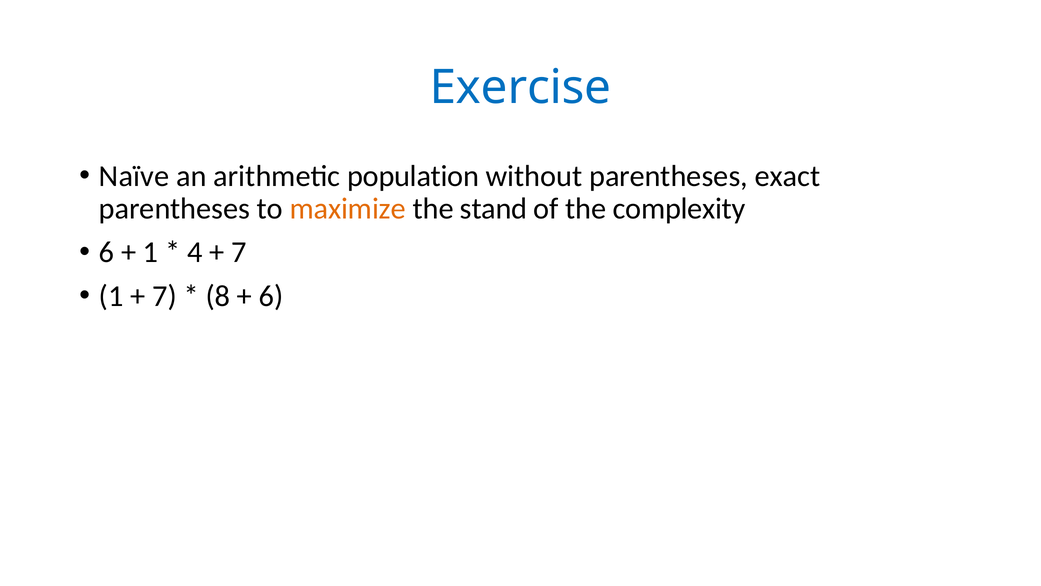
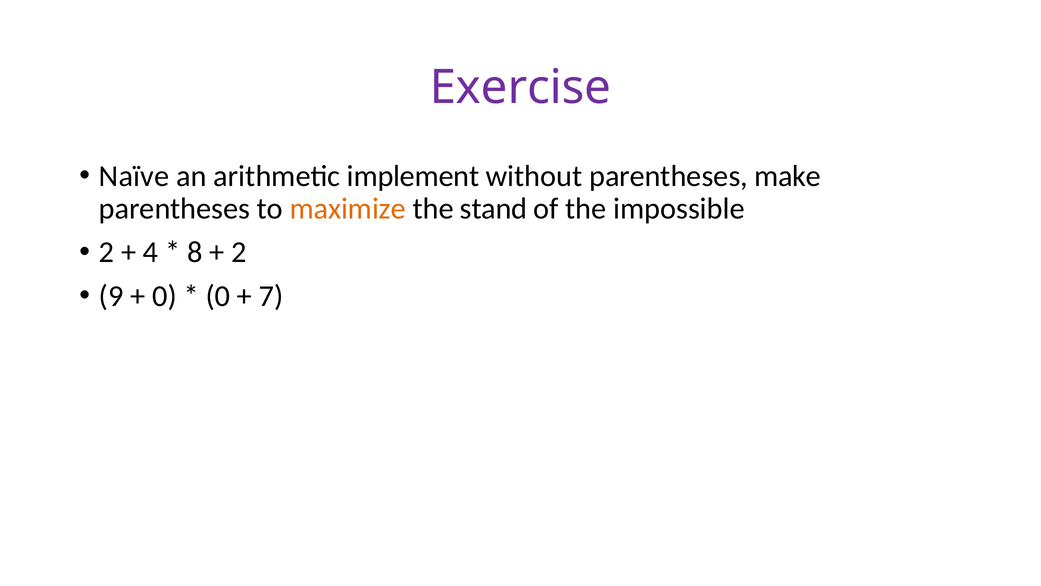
Exercise colour: blue -> purple
population: population -> implement
exact: exact -> make
complexity: complexity -> impossible
6 at (107, 252): 6 -> 2
1 at (151, 252): 1 -> 4
4: 4 -> 8
7 at (239, 252): 7 -> 2
1 at (111, 296): 1 -> 9
7 at (164, 296): 7 -> 0
8 at (218, 296): 8 -> 0
6 at (271, 296): 6 -> 7
